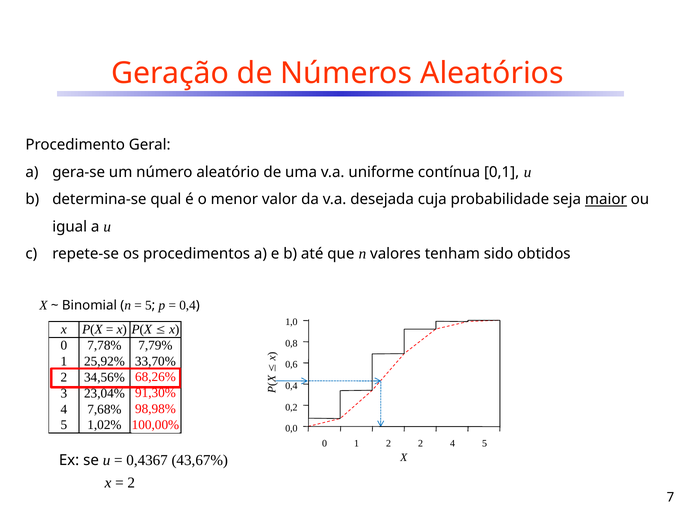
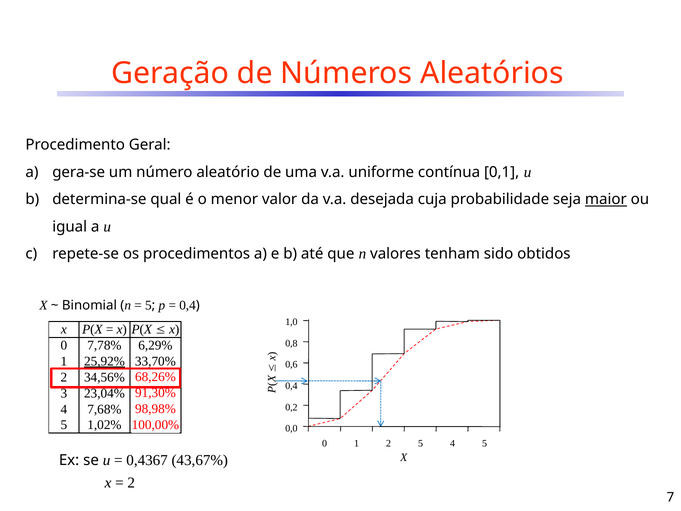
7,79%: 7,79% -> 6,29%
25,92% underline: none -> present
2 2: 2 -> 5
